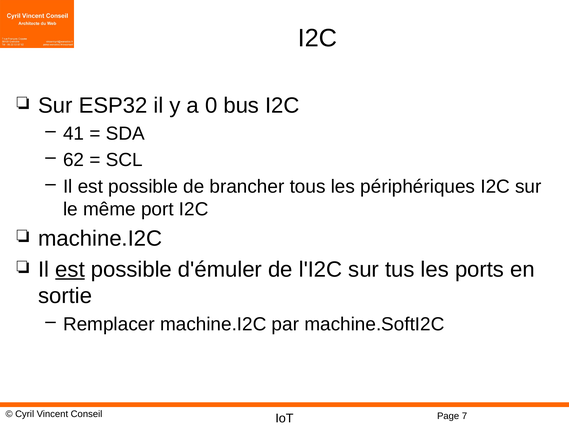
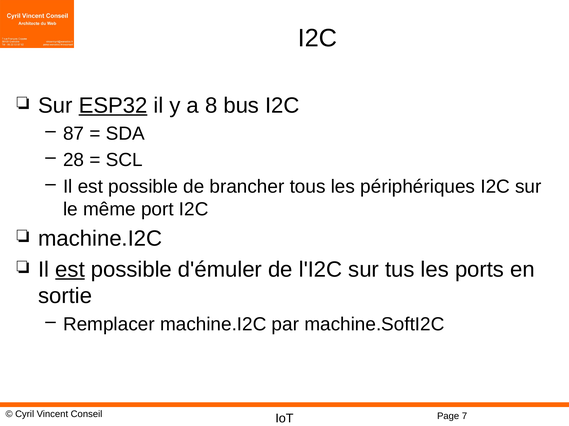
ESP32 underline: none -> present
0: 0 -> 8
41: 41 -> 87
62: 62 -> 28
